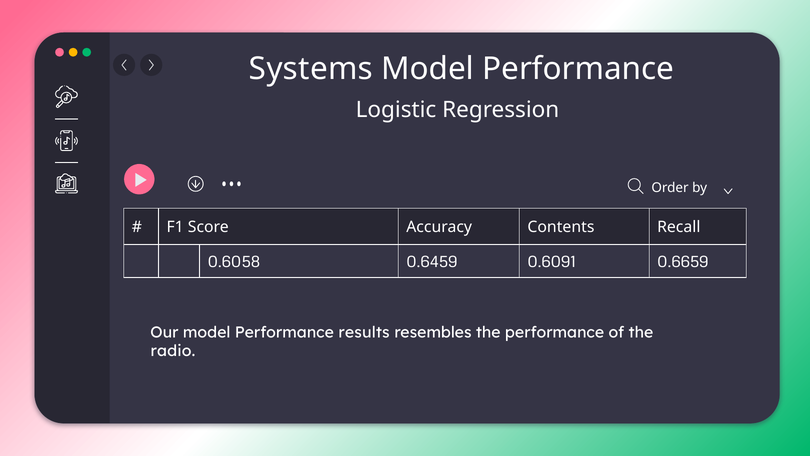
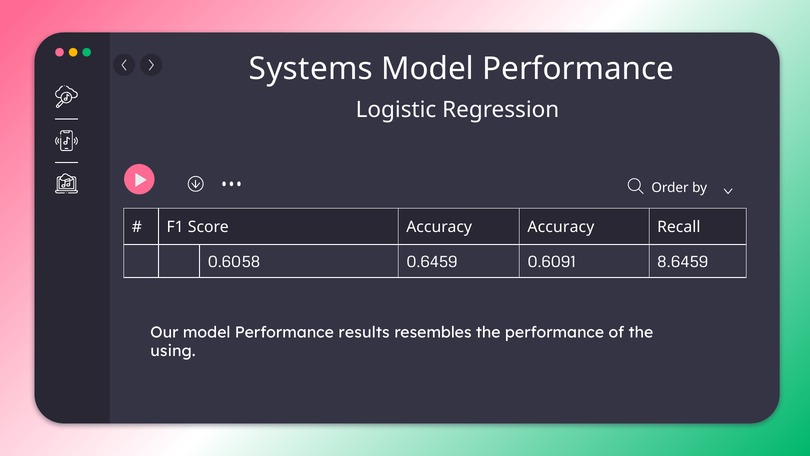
Accuracy Contents: Contents -> Accuracy
0.6659: 0.6659 -> 8.6459
radio: radio -> using
